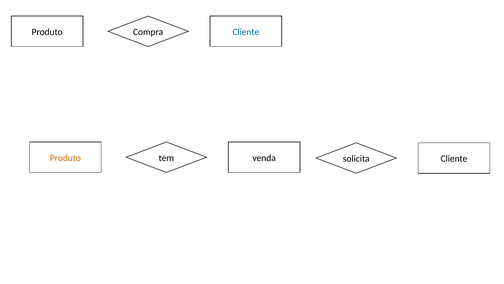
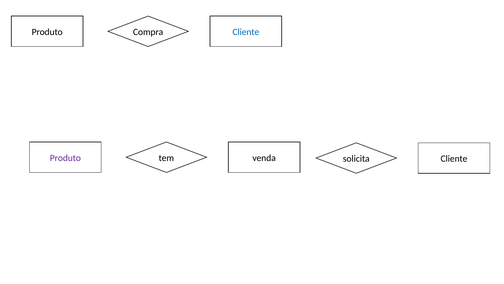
Produto at (65, 158) colour: orange -> purple
